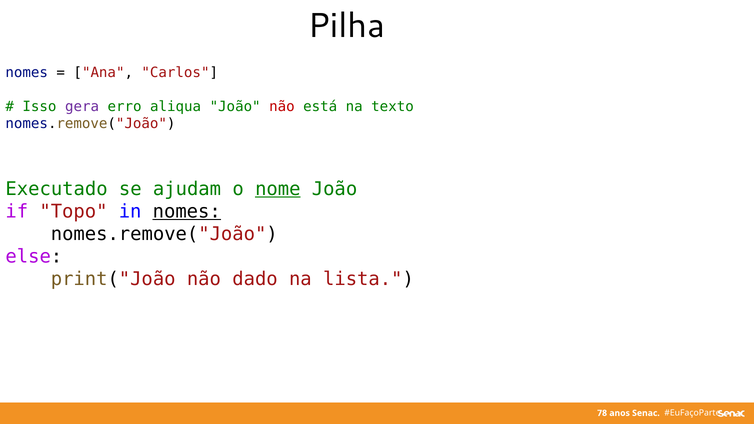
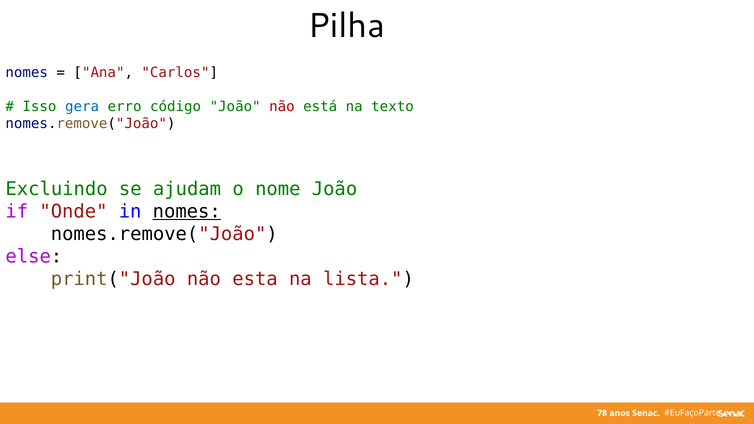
gera colour: purple -> blue
aliqua: aliqua -> código
Executado: Executado -> Excluindo
nome underline: present -> none
Topo: Topo -> Onde
dado: dado -> esta
